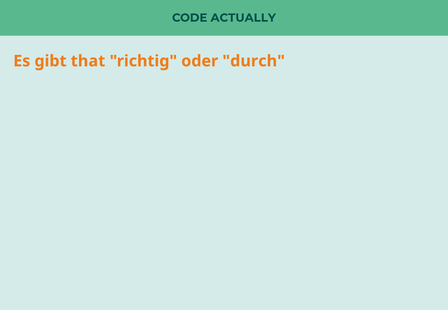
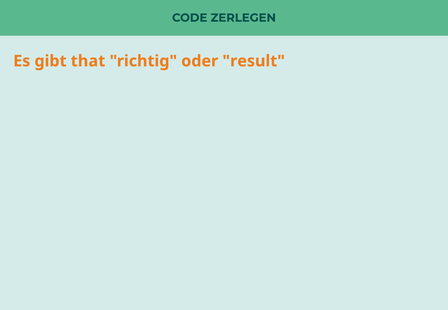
ACTUALLY: ACTUALLY -> ZERLEGEN
durch: durch -> result
